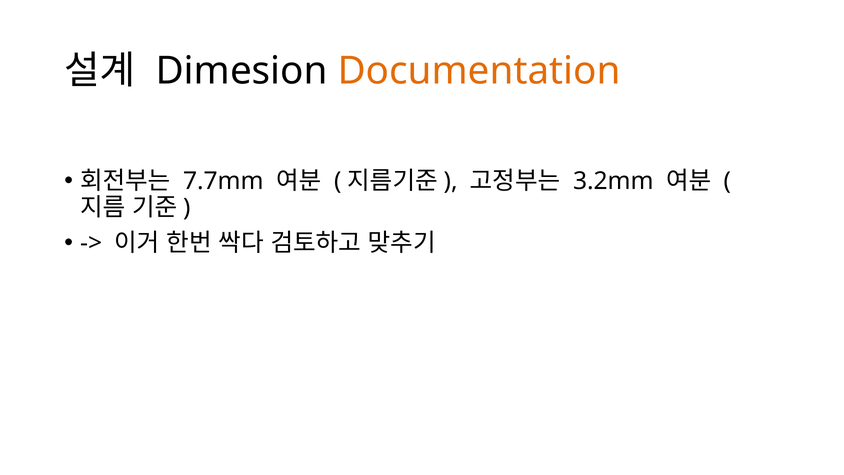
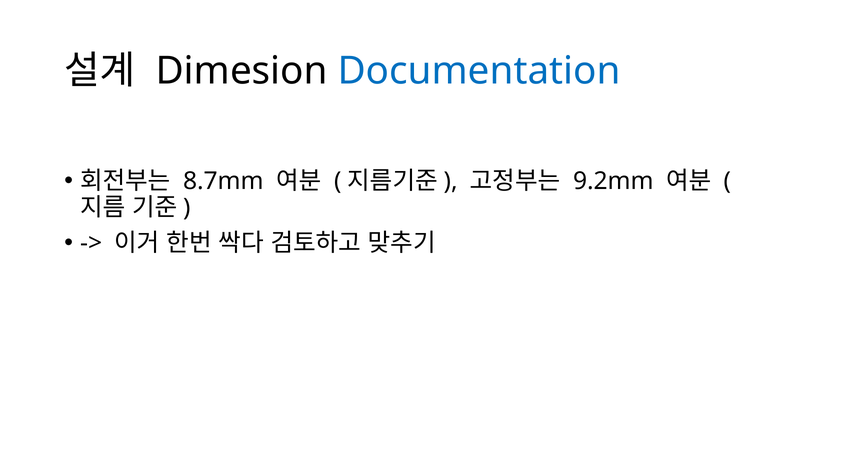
Documentation colour: orange -> blue
7.7mm: 7.7mm -> 8.7mm
3.2mm: 3.2mm -> 9.2mm
